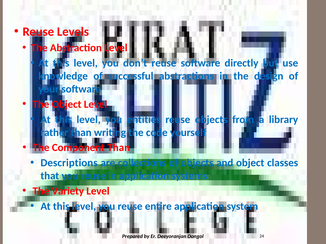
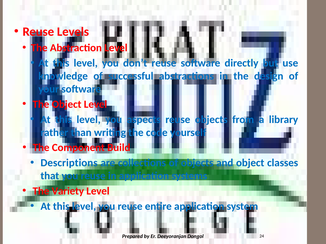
entities: entities -> aspects
Component Than: Than -> Build
